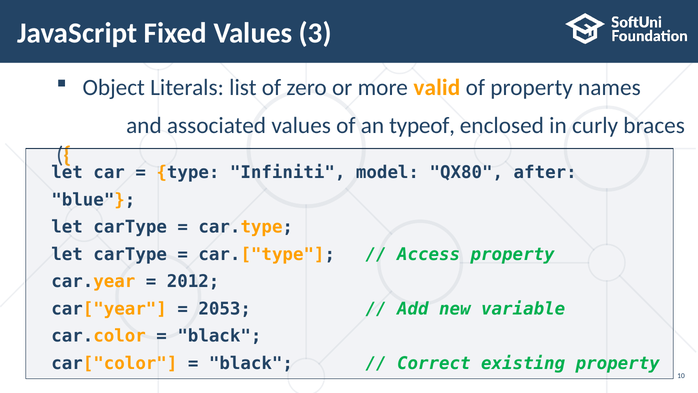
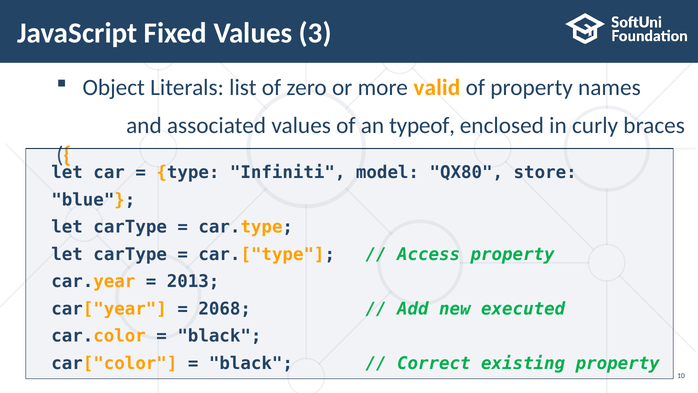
after: after -> store
2012: 2012 -> 2013
2053: 2053 -> 2068
variable: variable -> executed
